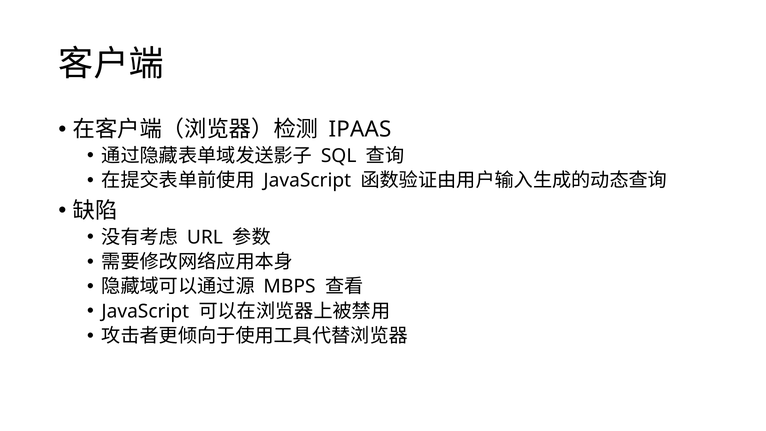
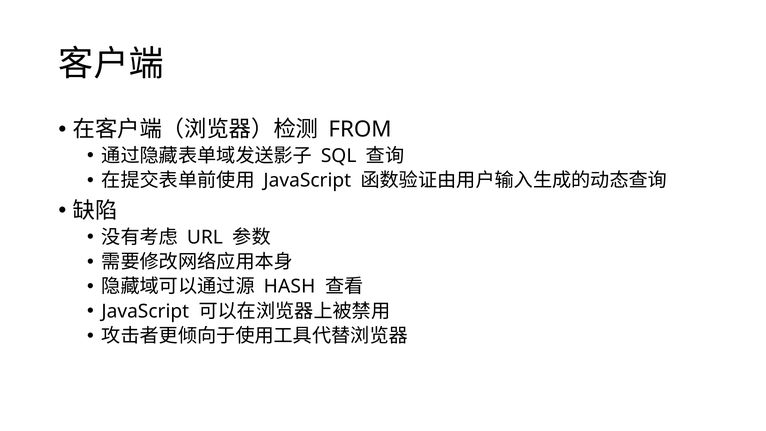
IPAAS: IPAAS -> FROM
MBPS: MBPS -> HASH
